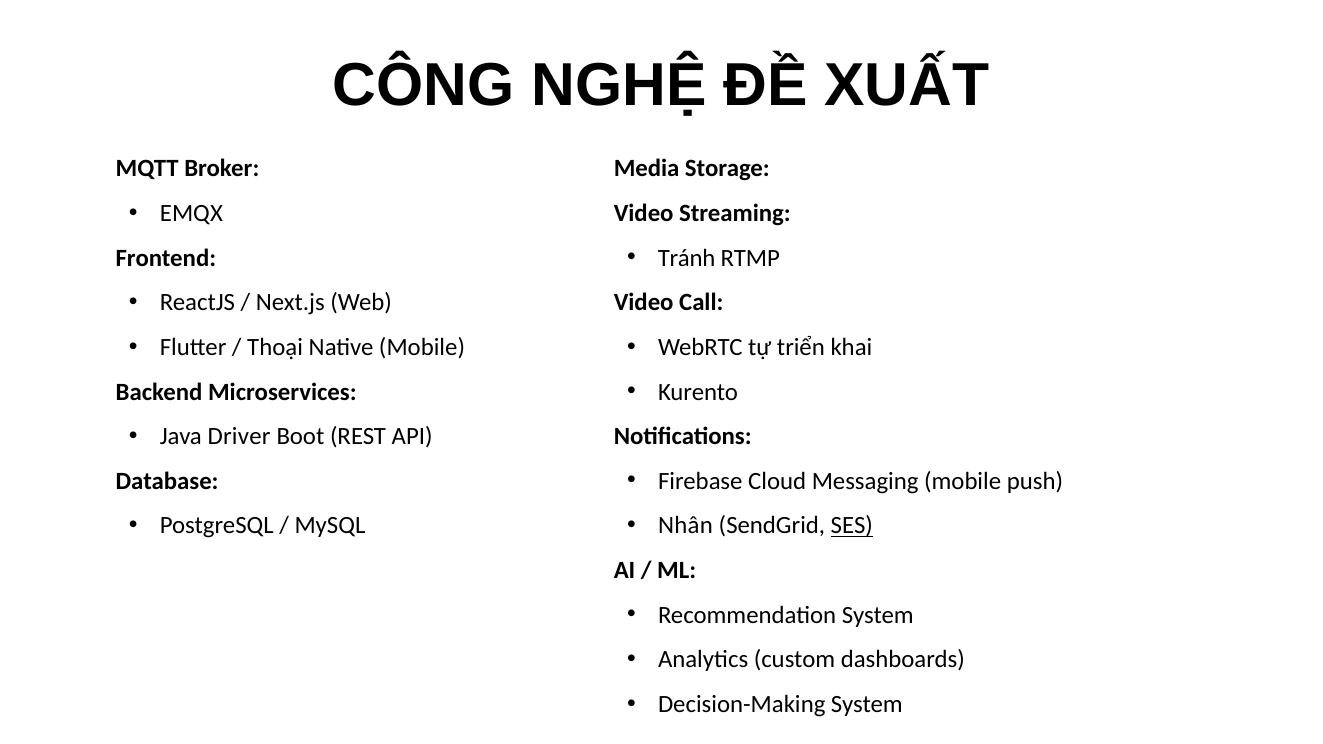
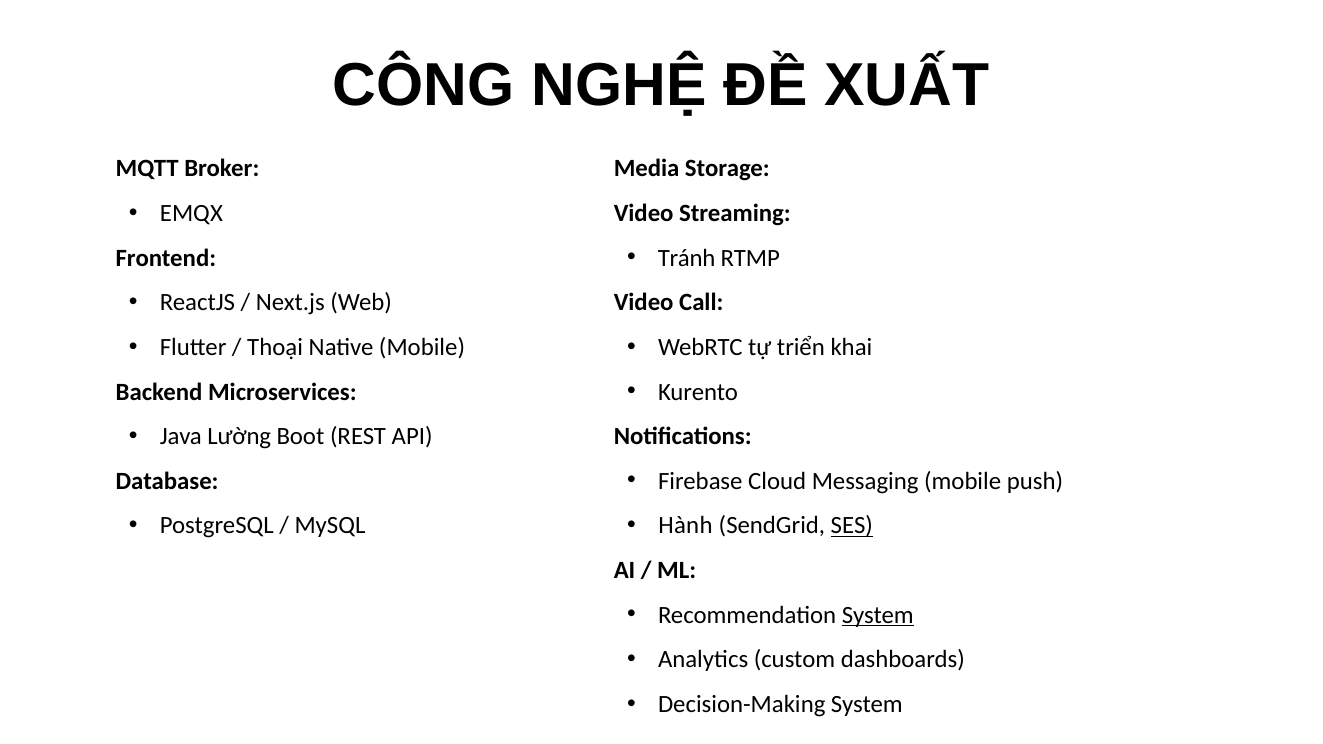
Driver: Driver -> Lường
Nhân: Nhân -> Hành
System at (878, 615) underline: none -> present
